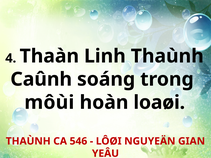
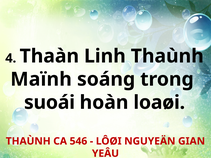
Caûnh: Caûnh -> Maïnh
môùi: môùi -> suoái
